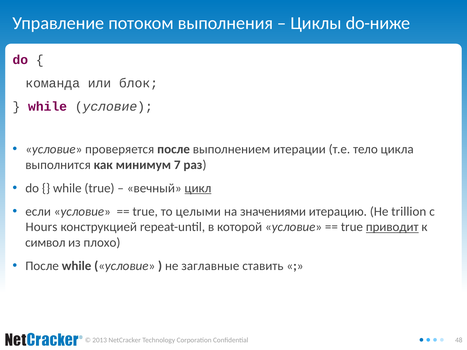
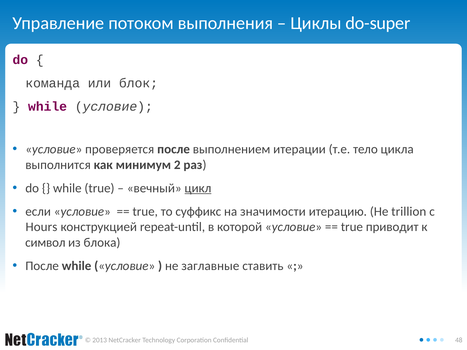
do-ниже: do-ниже -> do-super
7: 7 -> 2
целыми: целыми -> суффикс
значениями: значениями -> значимости
приводит underline: present -> none
плохо: плохо -> блока
